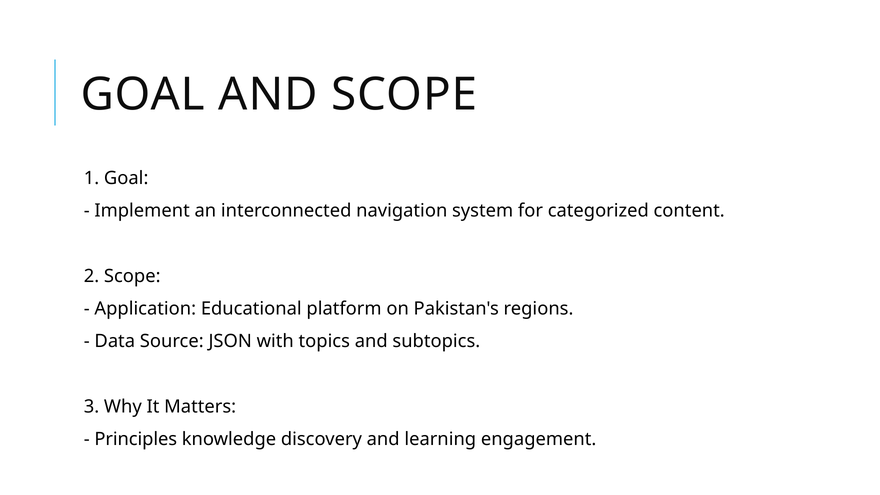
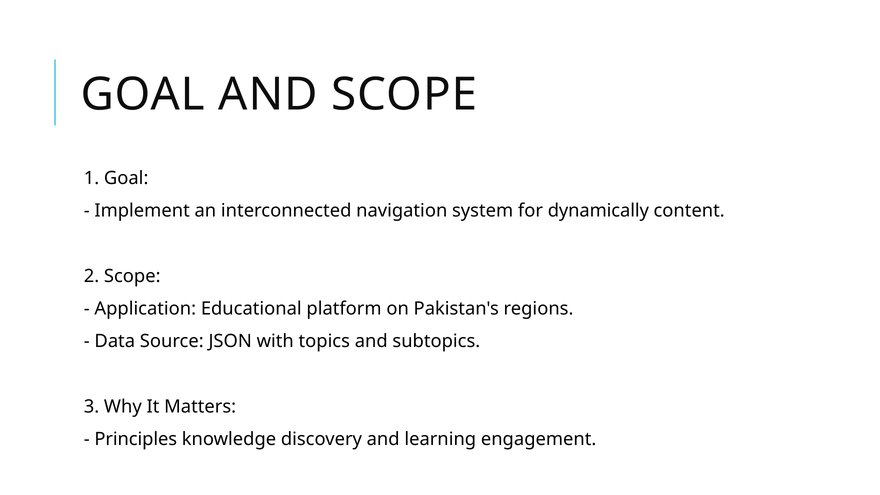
categorized: categorized -> dynamically
